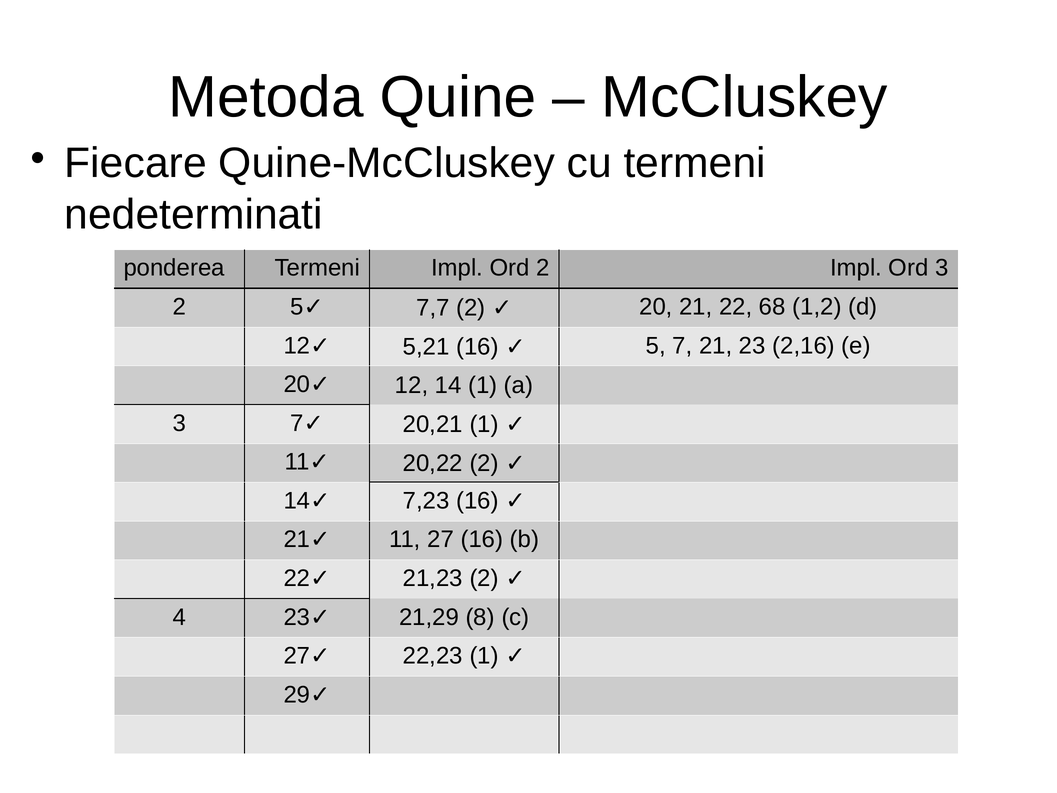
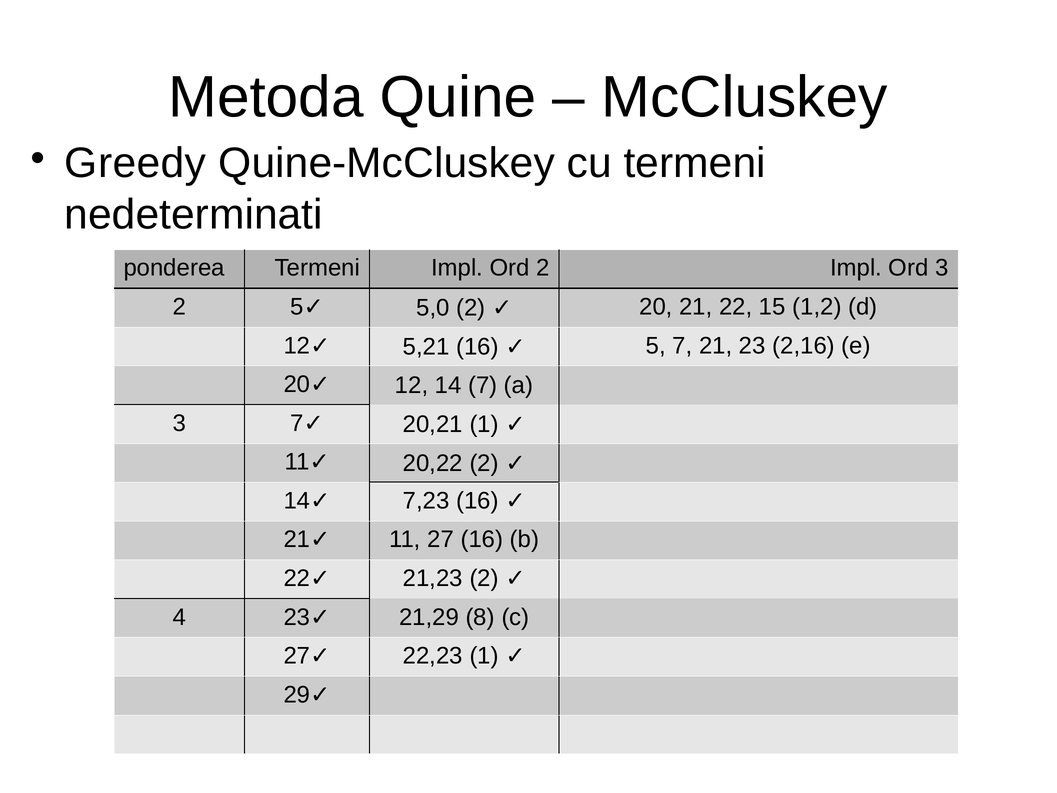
Fiecare: Fiecare -> Greedy
7,7: 7,7 -> 5,0
68: 68 -> 15
14 1: 1 -> 7
